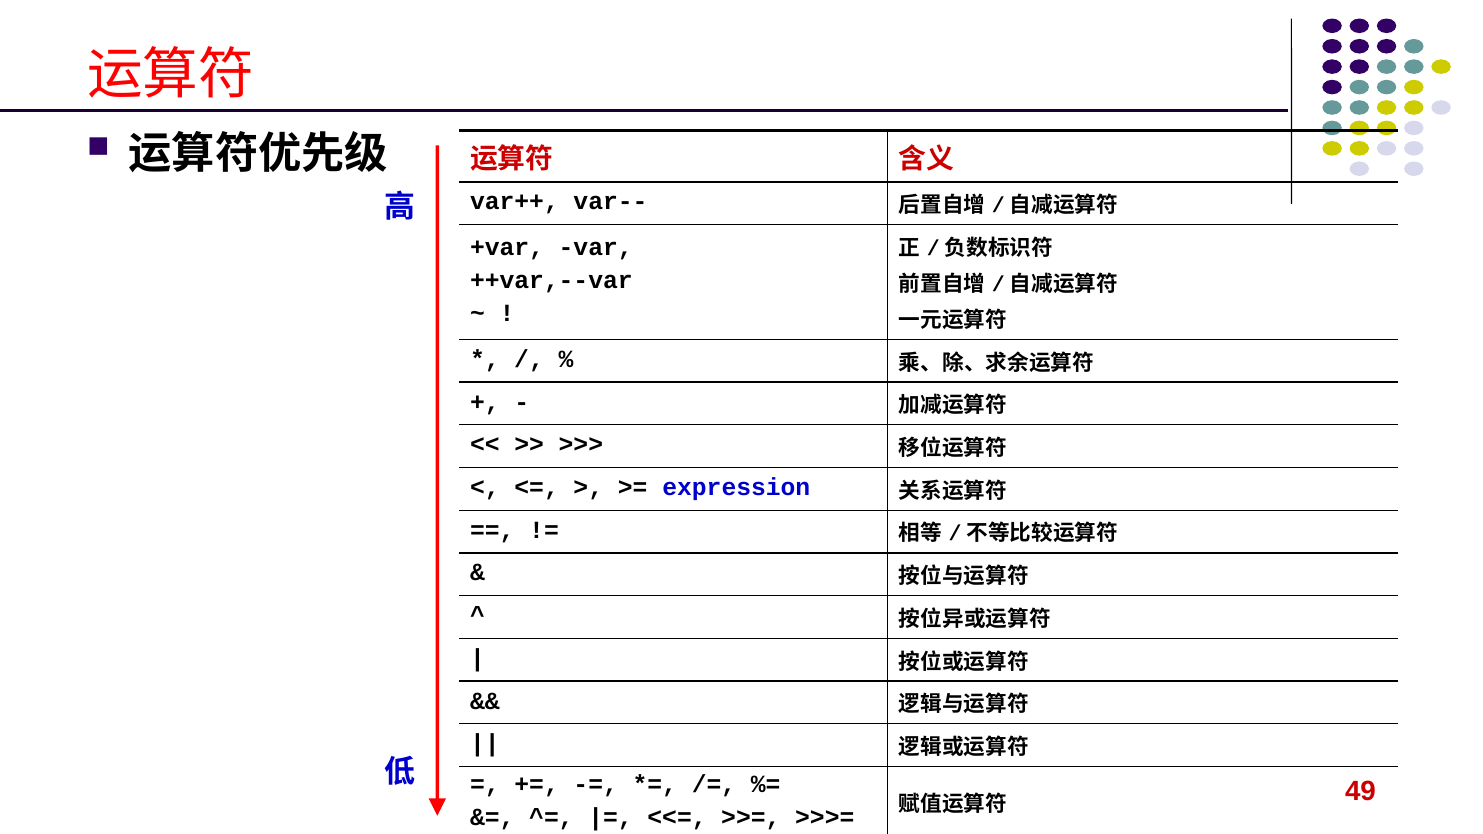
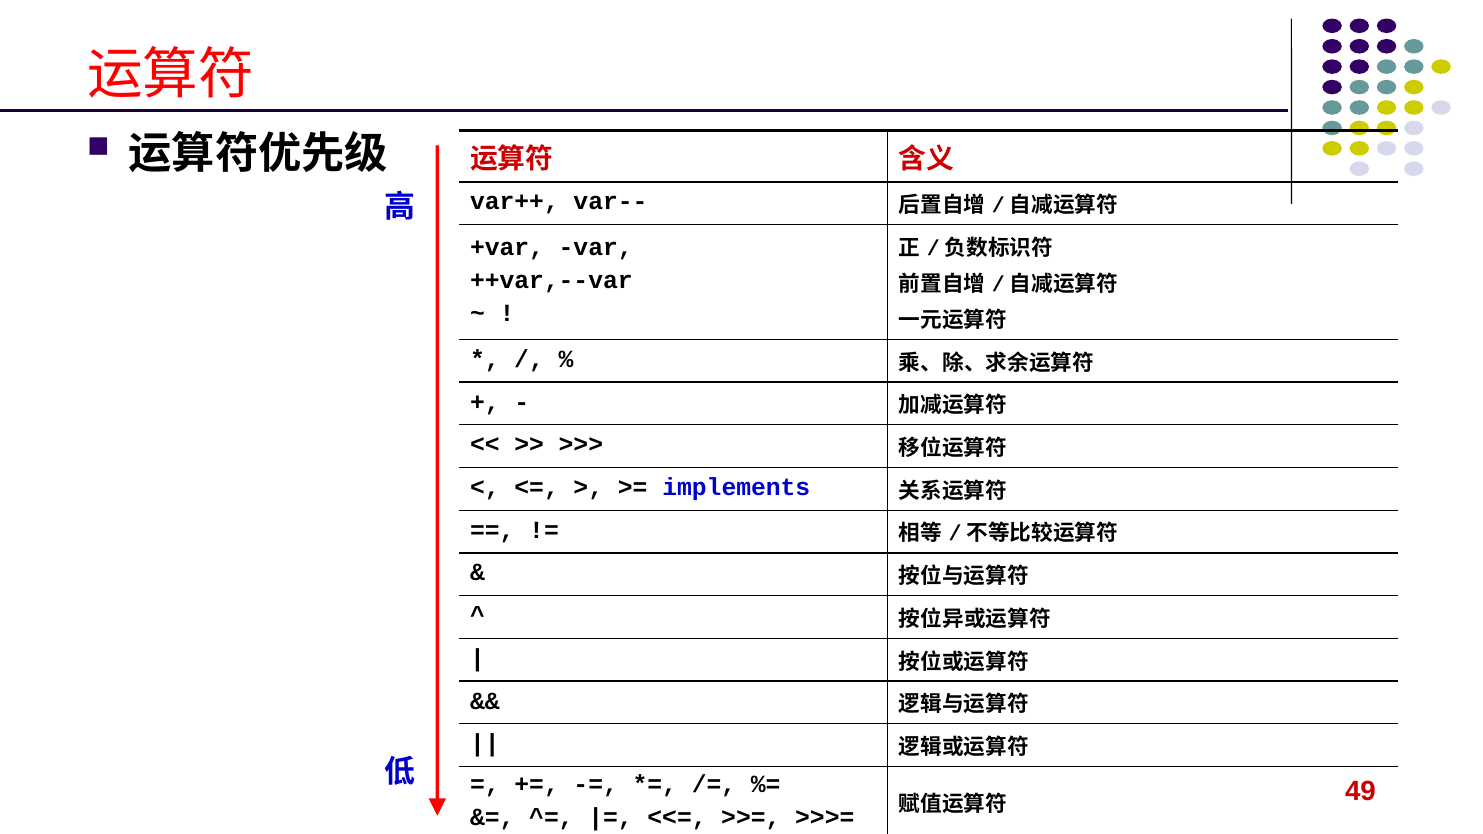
expression: expression -> implements
